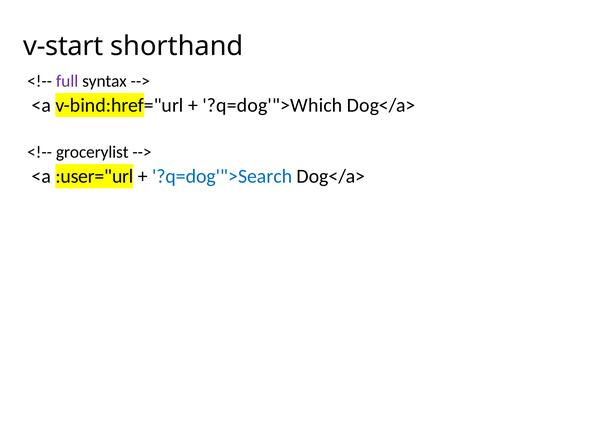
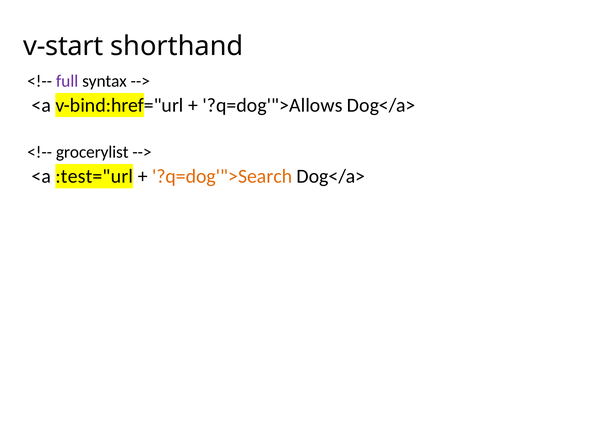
?q=dog'">Which: ?q=dog'">Which -> ?q=dog'">Allows
:user="url: :user="url -> :test="url
?q=dog'">Search colour: blue -> orange
